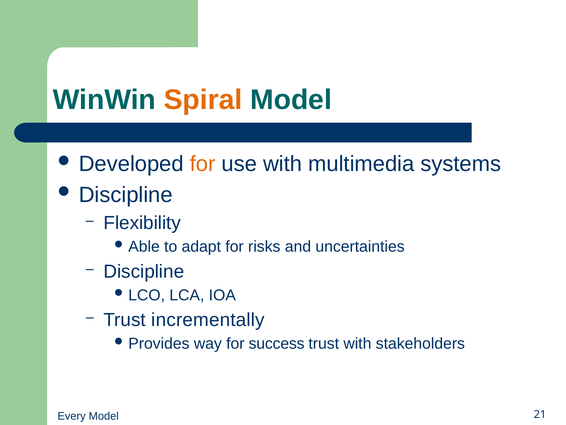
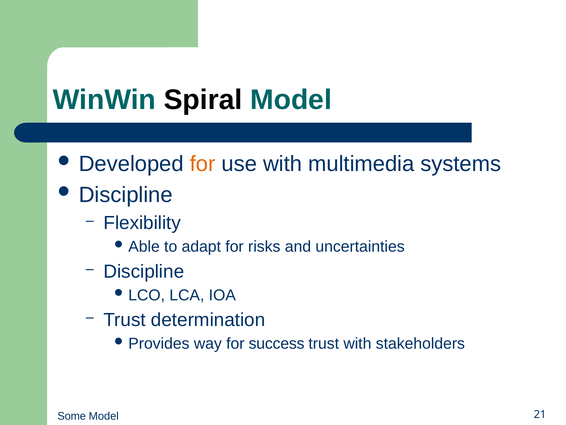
Spiral colour: orange -> black
incrementally: incrementally -> determination
Every: Every -> Some
